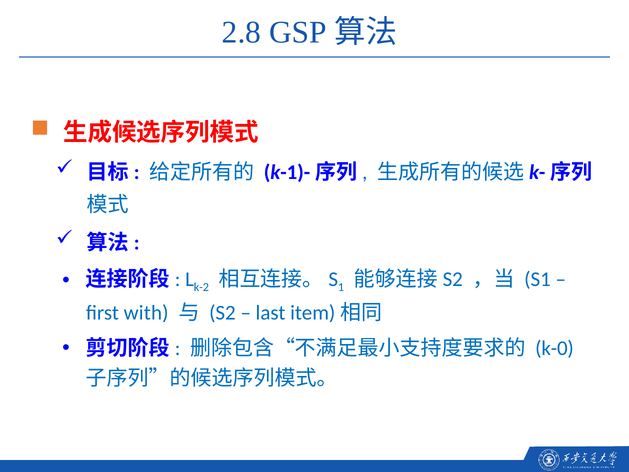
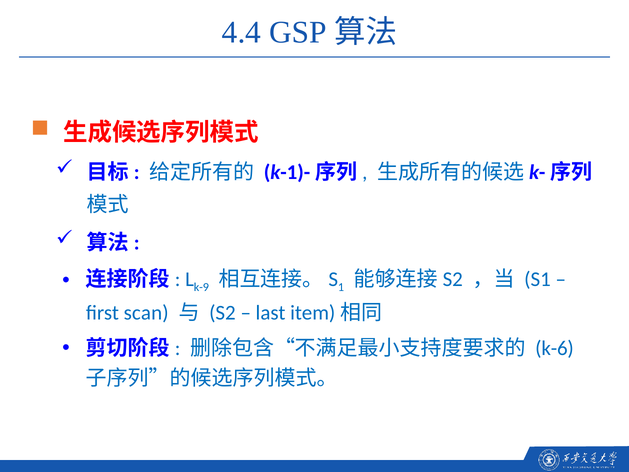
2.8: 2.8 -> 4.4
k-2: k-2 -> k-9
with: with -> scan
k-0: k-0 -> k-6
